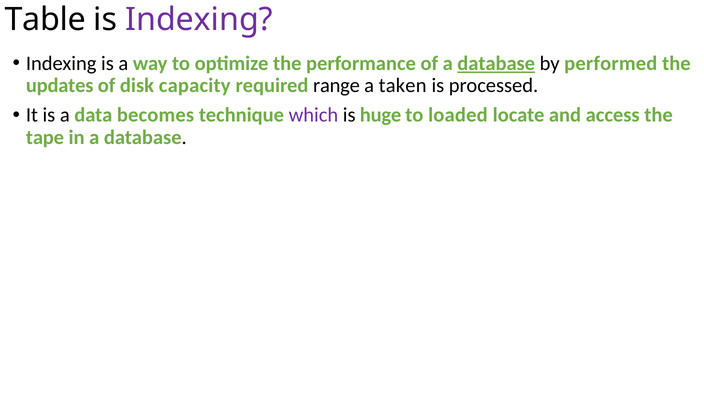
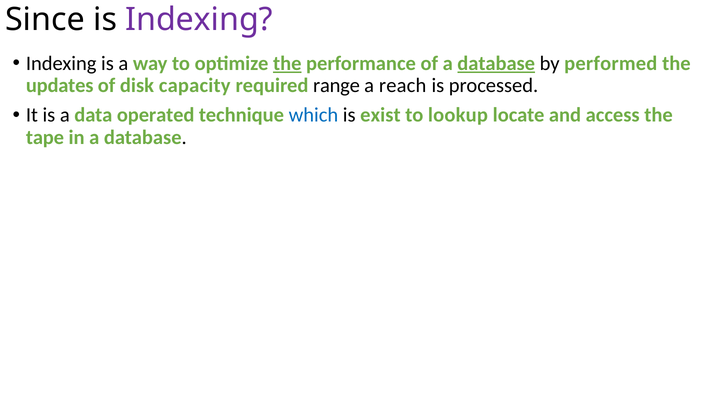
Table: Table -> Since
the at (287, 63) underline: none -> present
taken: taken -> reach
becomes: becomes -> operated
which colour: purple -> blue
huge: huge -> exist
loaded: loaded -> lookup
